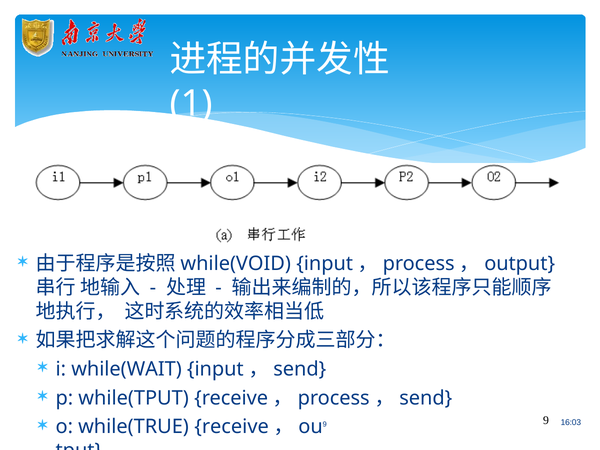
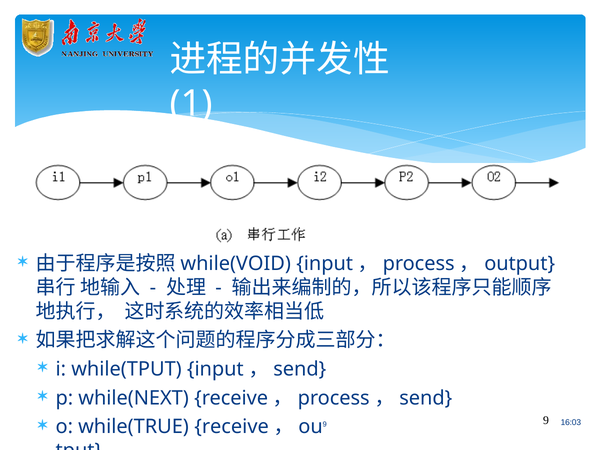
while(WAIT: while(WAIT -> while(TPUT
while(TPUT: while(TPUT -> while(NEXT
